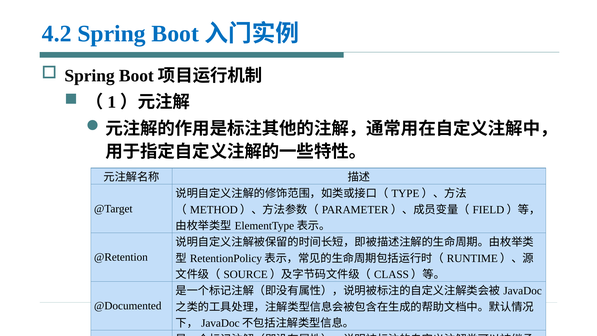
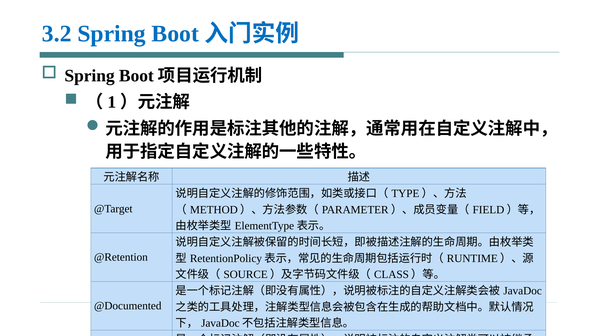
4.2: 4.2 -> 3.2
